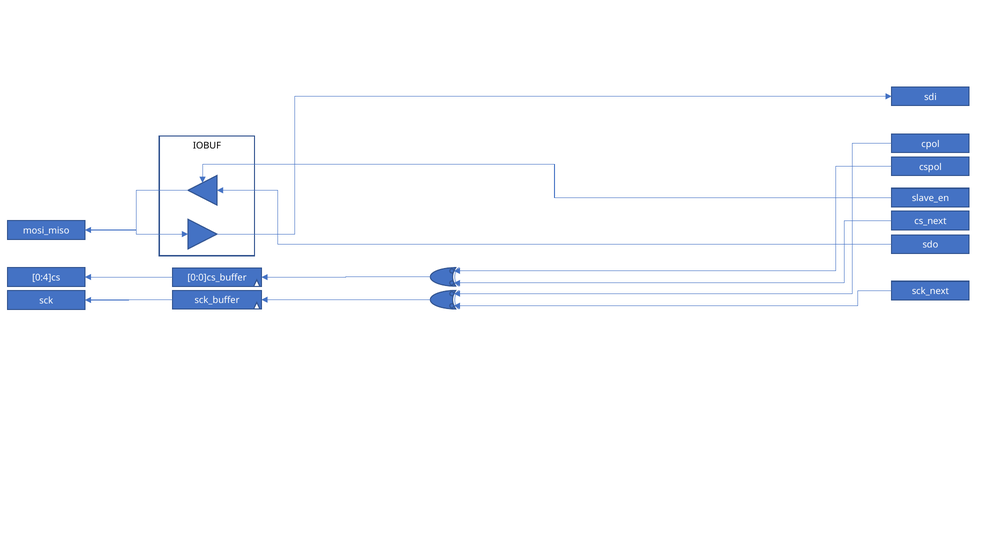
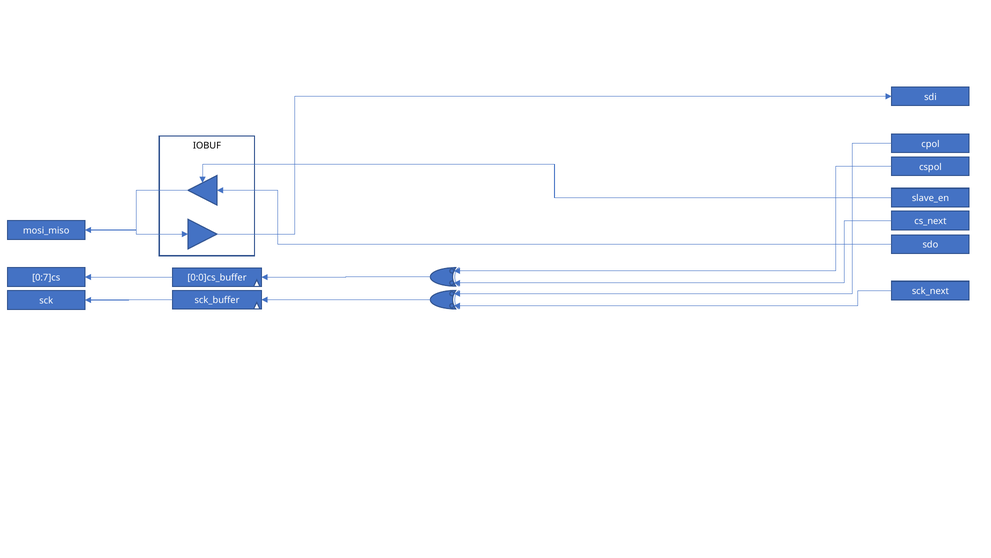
0:4]cs: 0:4]cs -> 0:7]cs
